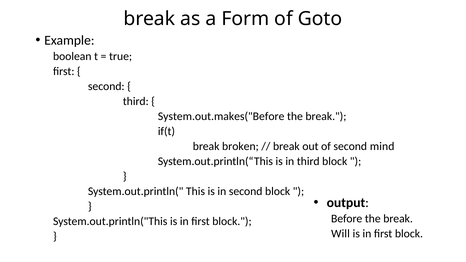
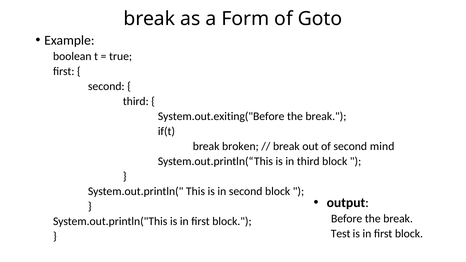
System.out.makes("Before: System.out.makes("Before -> System.out.exiting("Before
Will: Will -> Test
